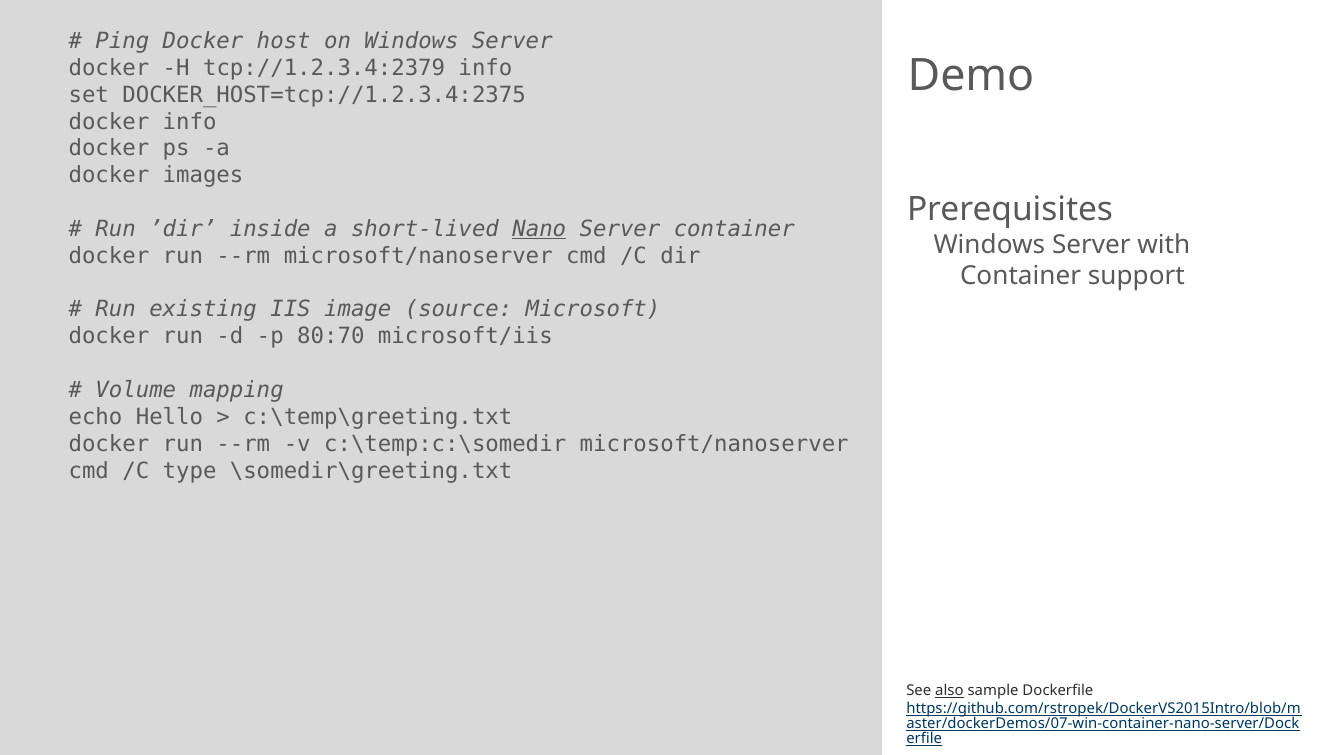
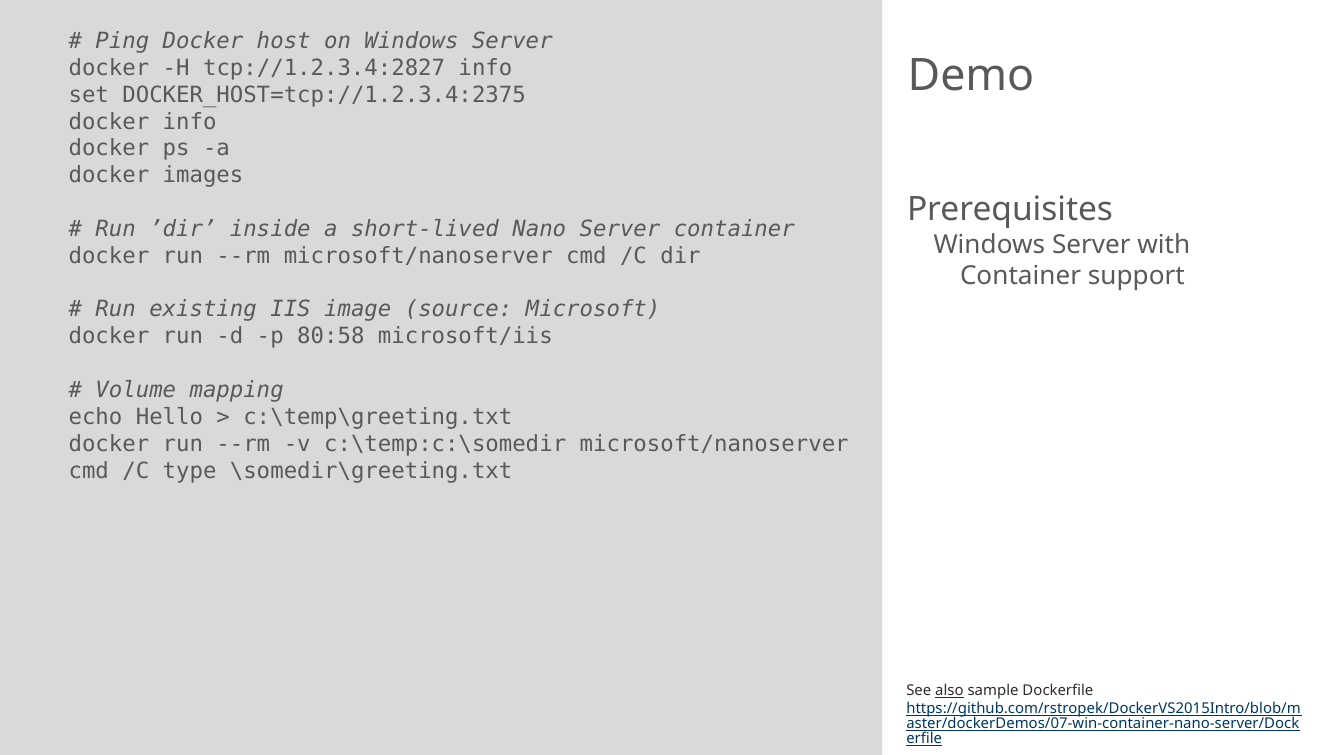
tcp://1.2.3.4:2379: tcp://1.2.3.4:2379 -> tcp://1.2.3.4:2827
Nano underline: present -> none
80:70: 80:70 -> 80:58
